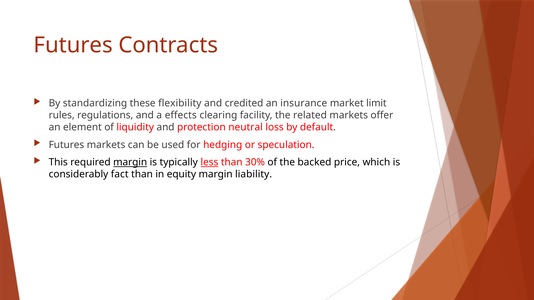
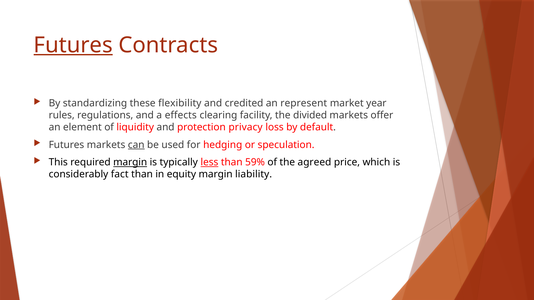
Futures at (73, 45) underline: none -> present
insurance: insurance -> represent
limit: limit -> year
related: related -> divided
neutral: neutral -> privacy
can underline: none -> present
30%: 30% -> 59%
backed: backed -> agreed
